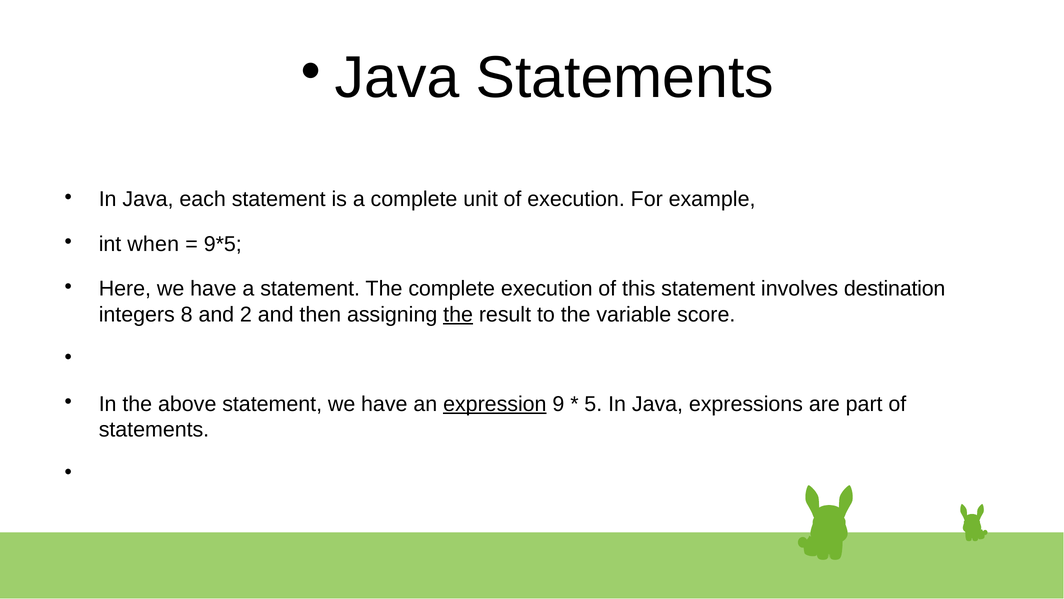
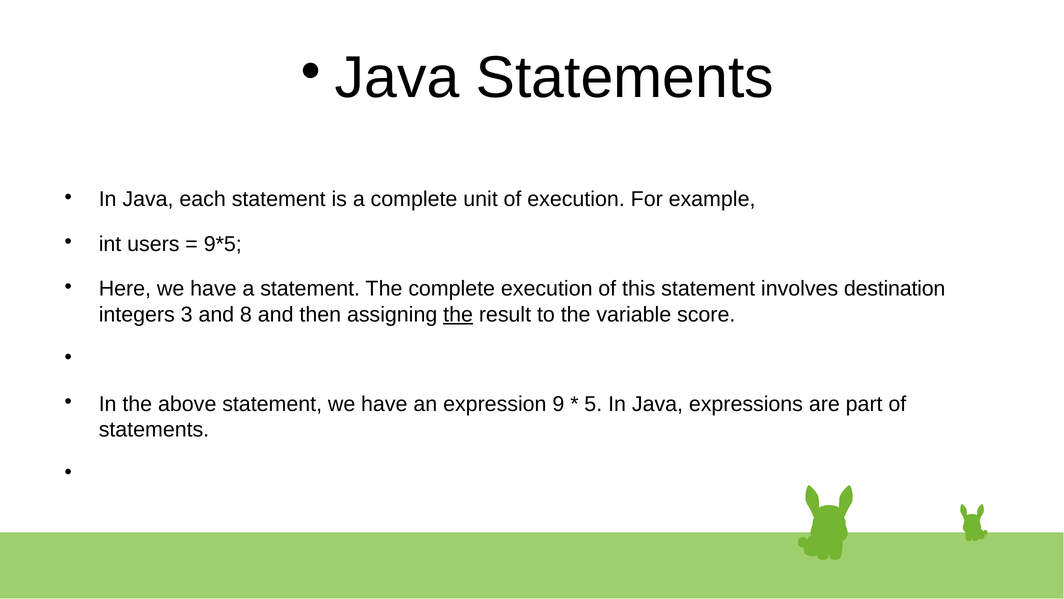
when: when -> users
8: 8 -> 3
2: 2 -> 8
expression underline: present -> none
